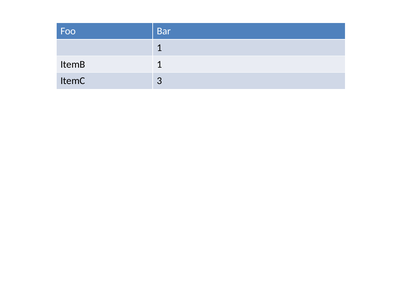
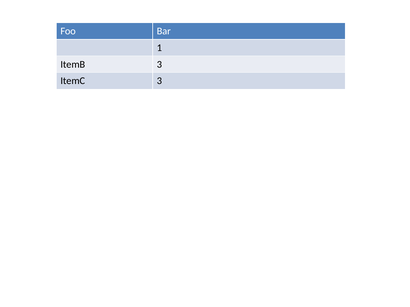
ItemB 1: 1 -> 3
